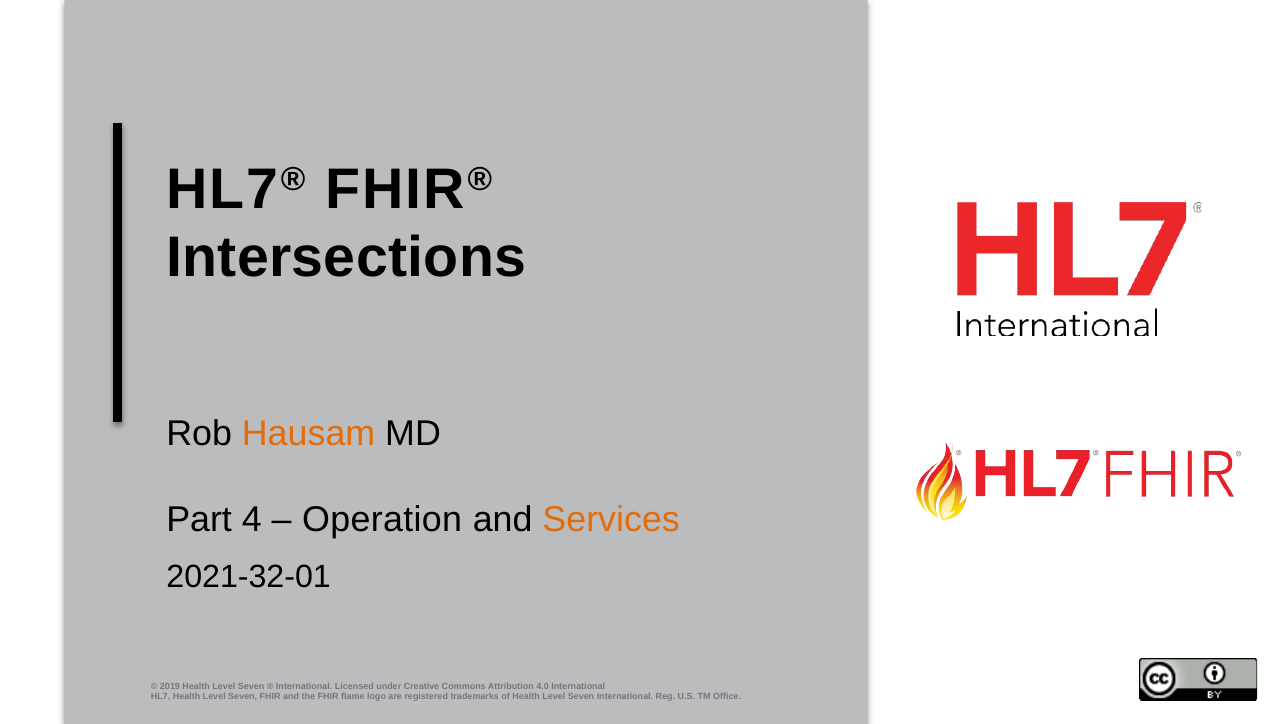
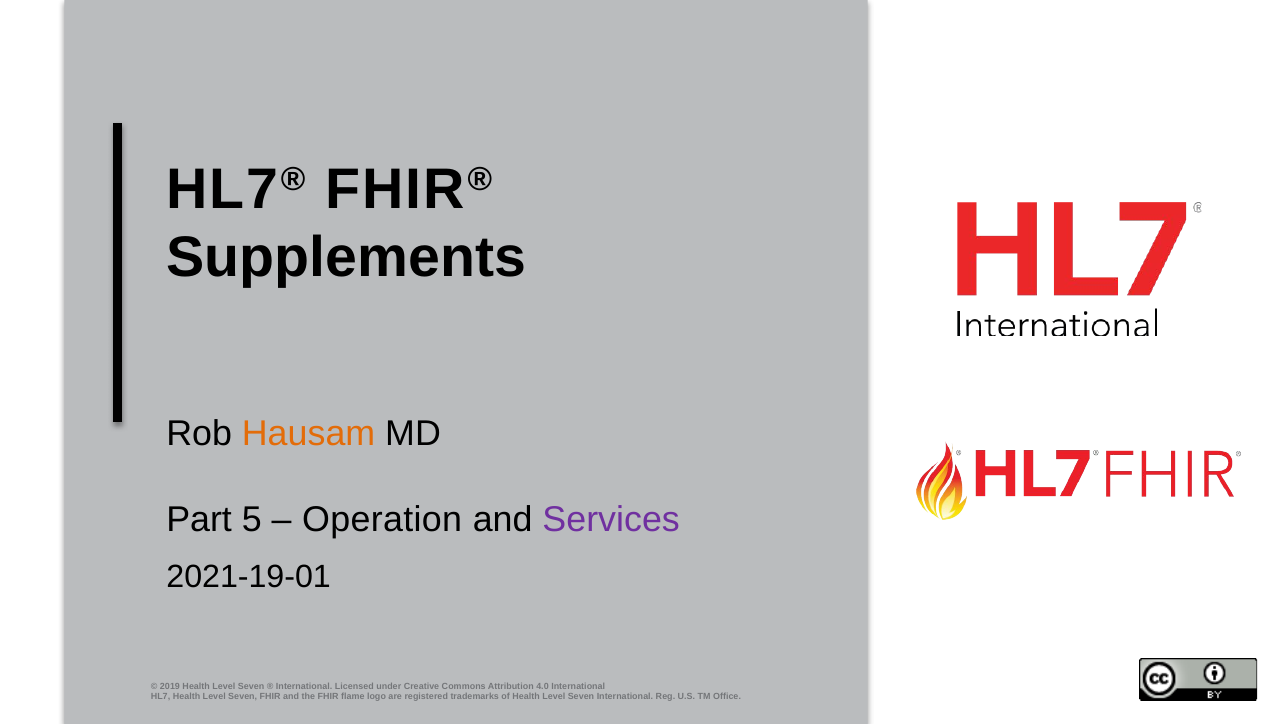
Intersections: Intersections -> Supplements
4: 4 -> 5
Services colour: orange -> purple
2021-32-01: 2021-32-01 -> 2021-19-01
